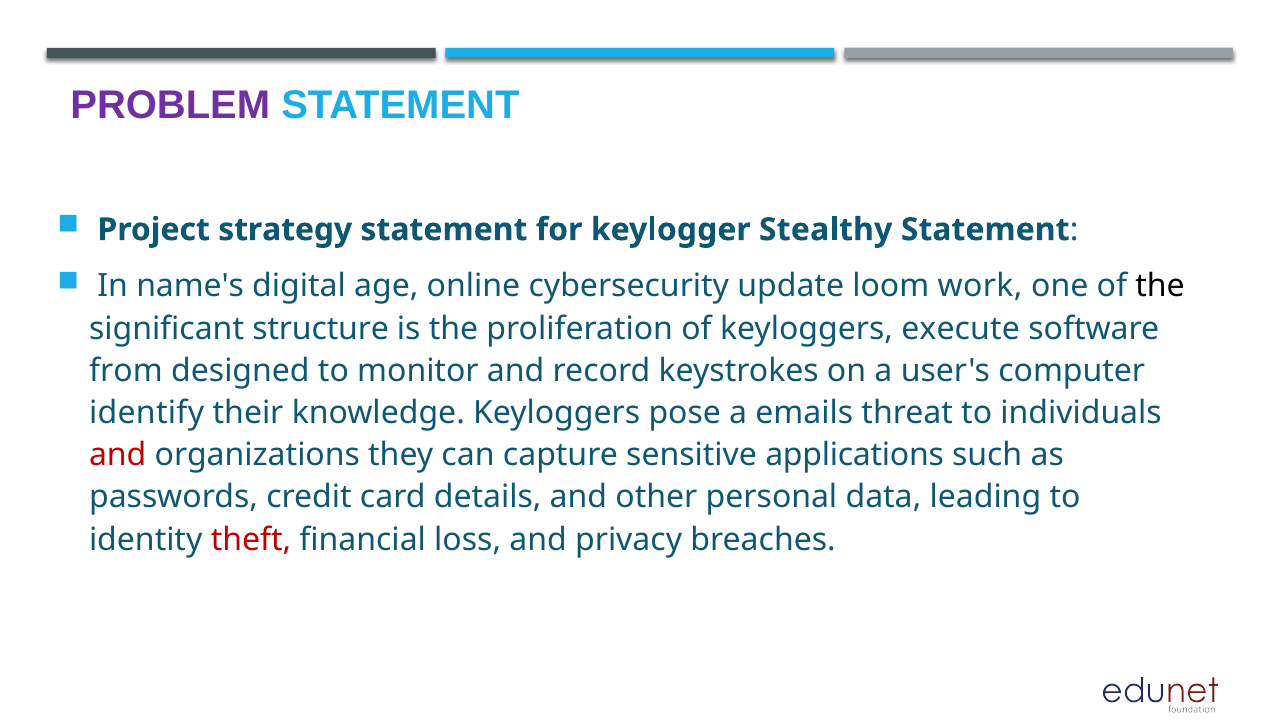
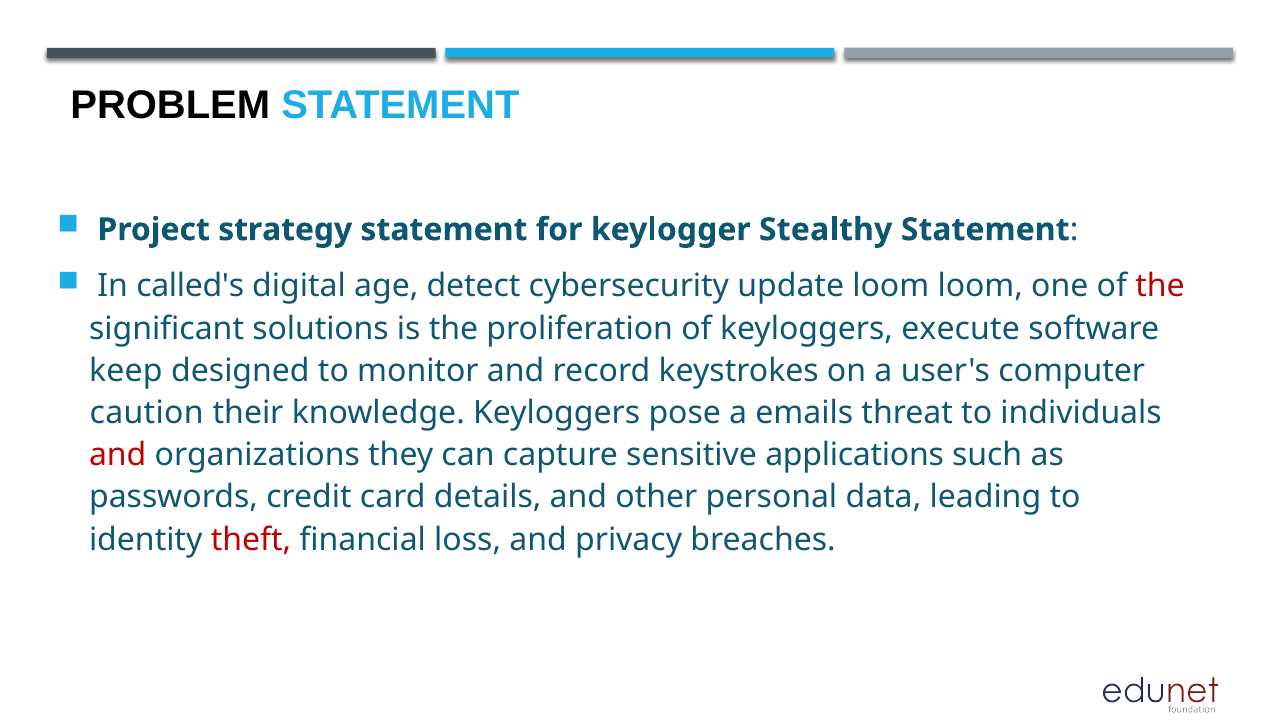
PROBLEM colour: purple -> black
name's: name's -> called's
online: online -> detect
loom work: work -> loom
the at (1160, 286) colour: black -> red
structure: structure -> solutions
from: from -> keep
identify: identify -> caution
